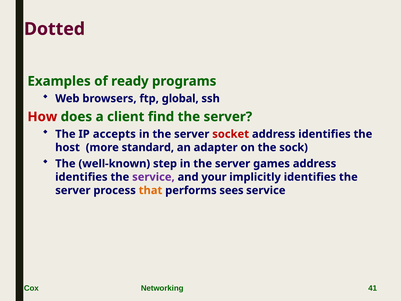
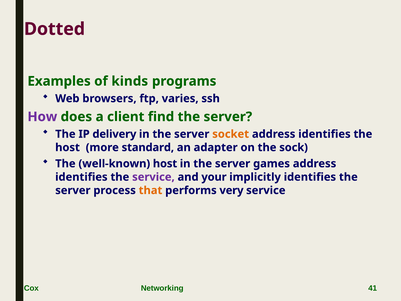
ready: ready -> kinds
global: global -> varies
How colour: red -> purple
accepts: accepts -> delivery
socket colour: red -> orange
well-known step: step -> host
sees: sees -> very
